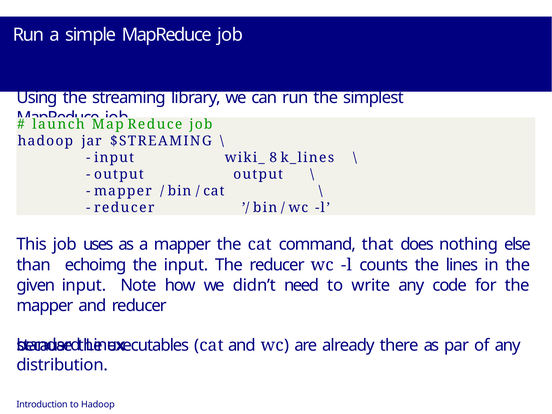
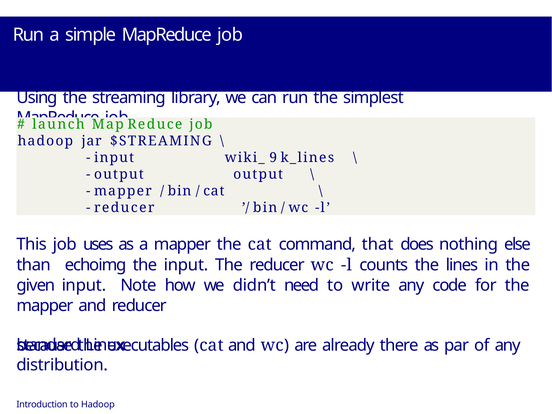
8: 8 -> 9
